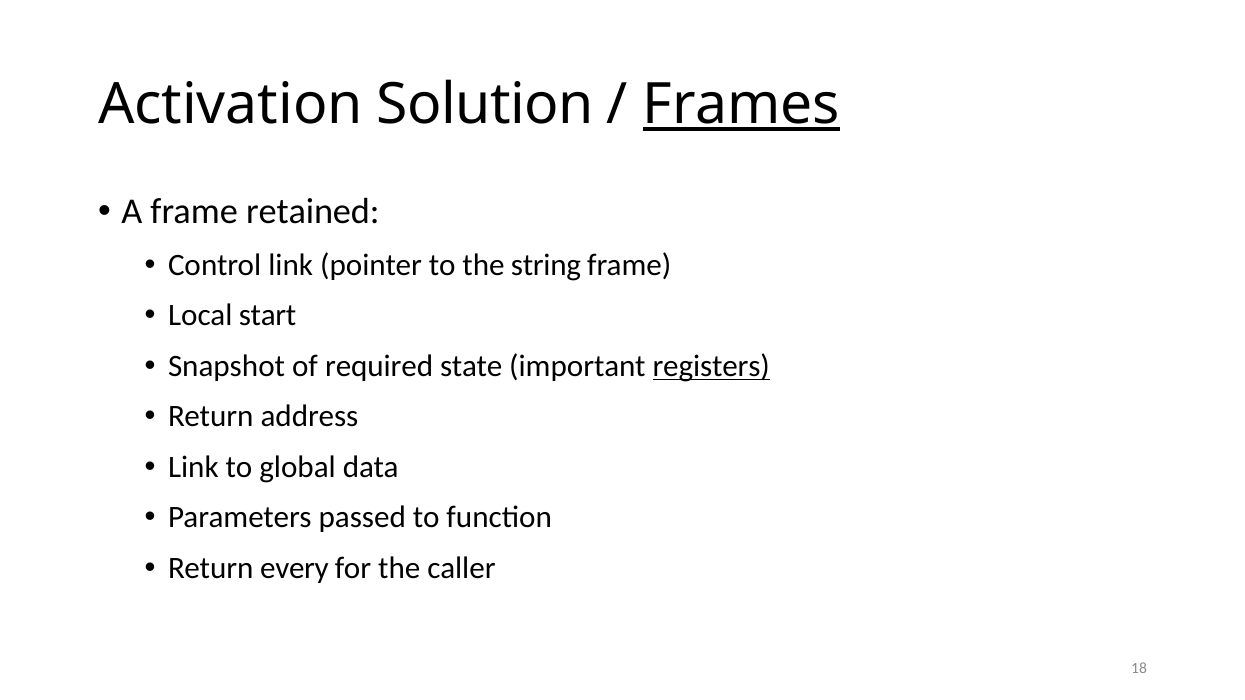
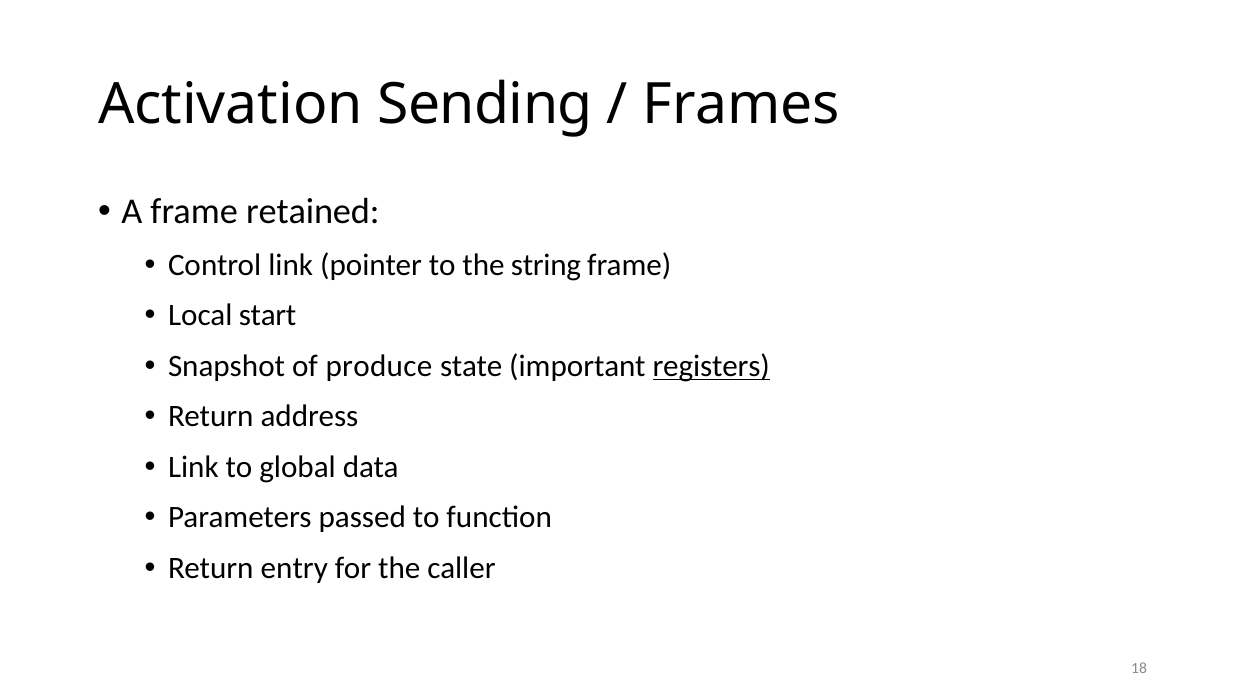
Solution: Solution -> Sending
Frames underline: present -> none
required: required -> produce
every: every -> entry
